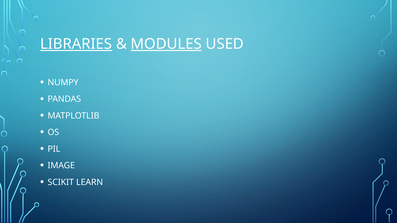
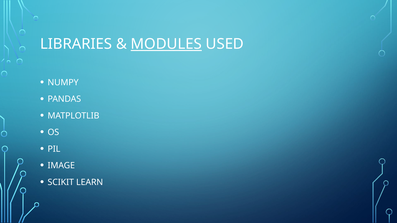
LIBRARIES underline: present -> none
